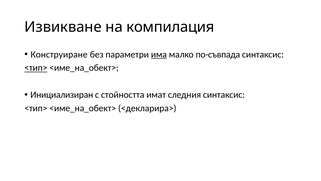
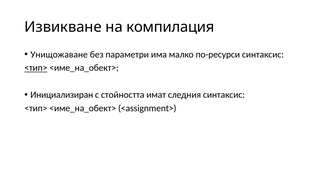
Конструиране: Конструиране -> Унищожаване
има underline: present -> none
по-съвпада: по-съвпада -> по-ресурси
<декларира>: <декларира> -> <assignment>
